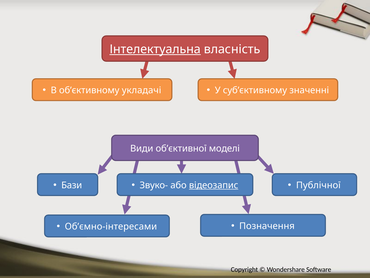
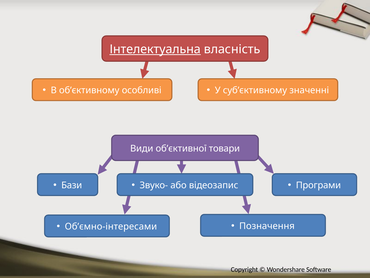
укладачі: укладачі -> особливі
моделі: моделі -> товари
відеозапис underline: present -> none
Публічної: Публічної -> Програми
